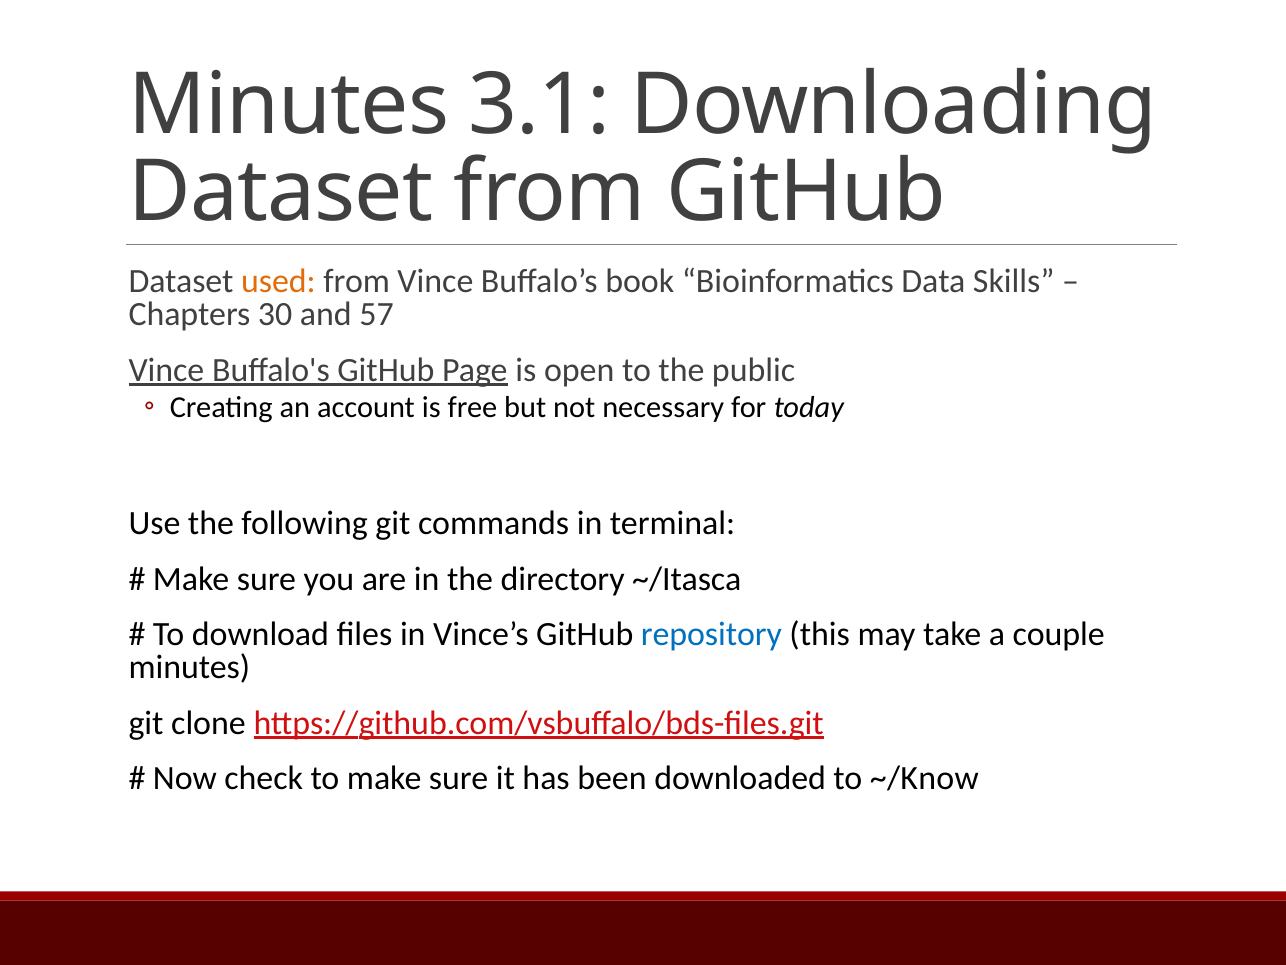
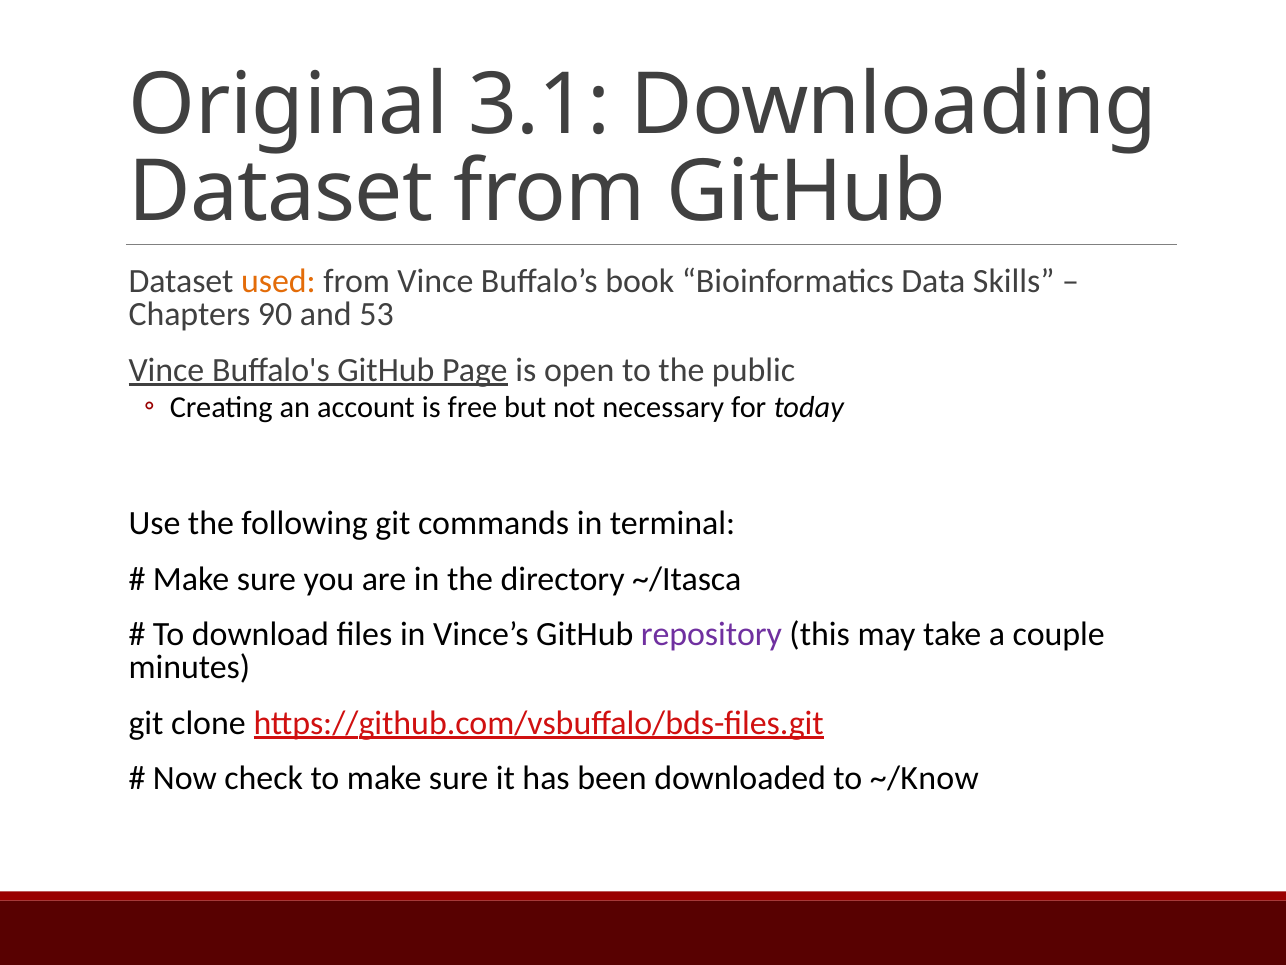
Minutes at (289, 105): Minutes -> Original
30: 30 -> 90
57: 57 -> 53
repository colour: blue -> purple
